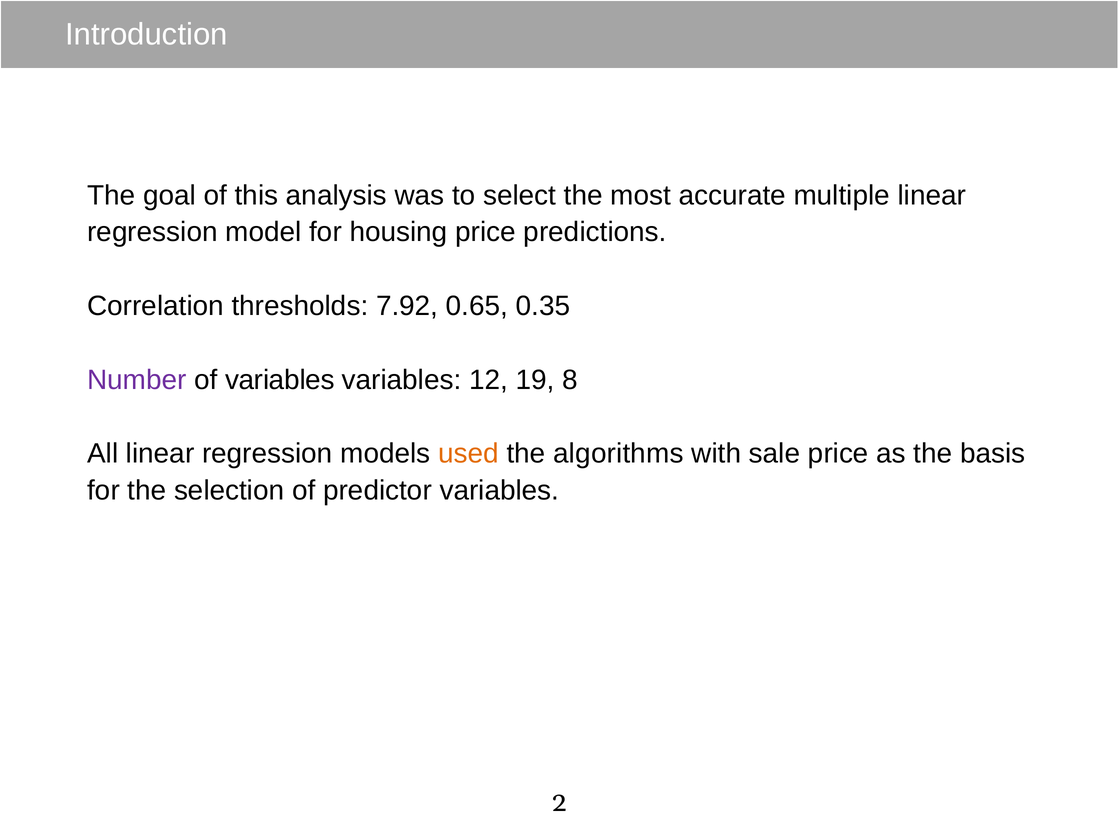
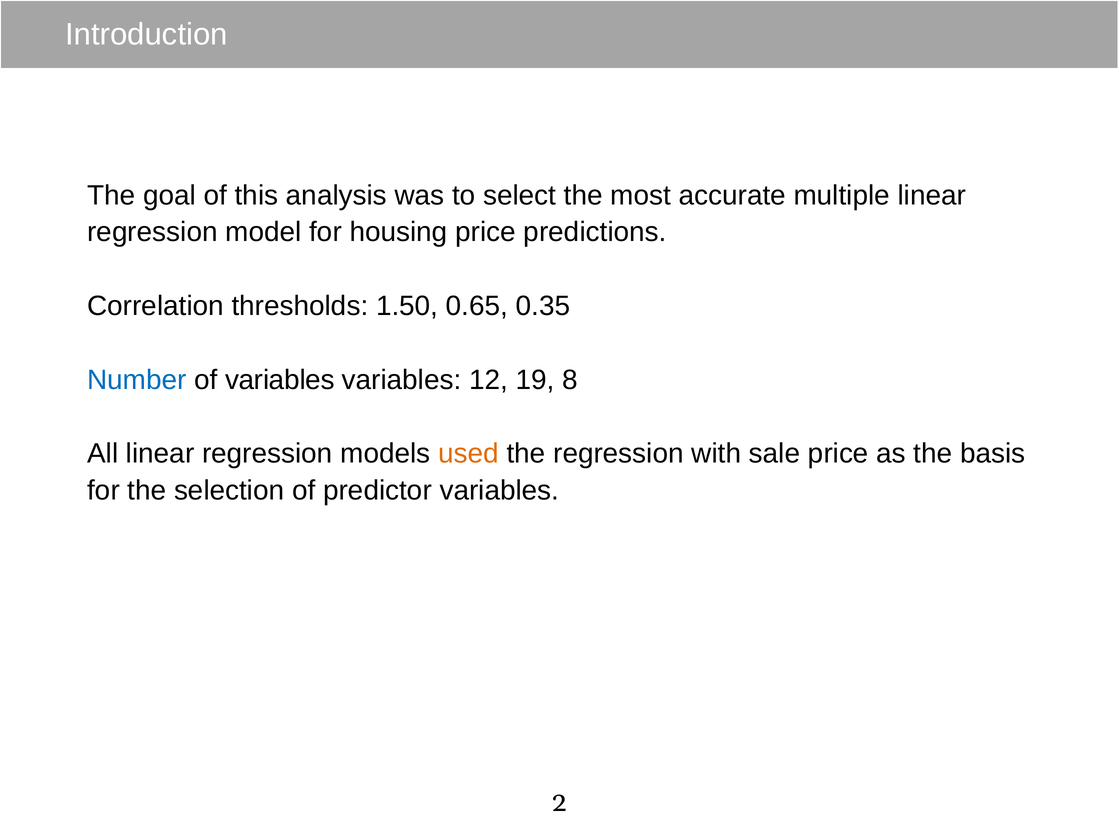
7.92: 7.92 -> 1.50
Number colour: purple -> blue
the algorithms: algorithms -> regression
